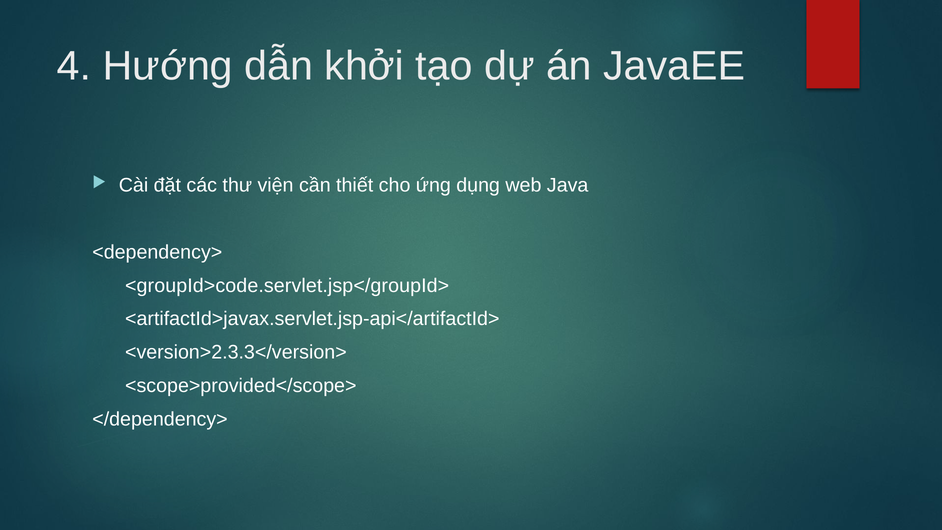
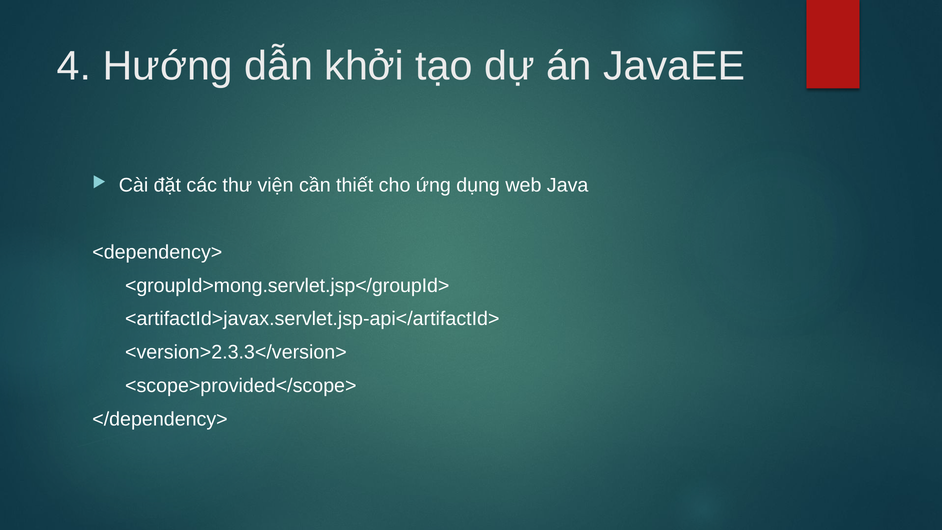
<groupId>code.servlet.jsp</groupId>: <groupId>code.servlet.jsp</groupId> -> <groupId>mong.servlet.jsp</groupId>
